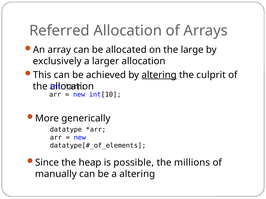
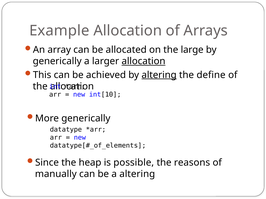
Referred: Referred -> Example
exclusively at (57, 61): exclusively -> generically
allocation at (143, 61) underline: none -> present
culprit: culprit -> define
millions: millions -> reasons
